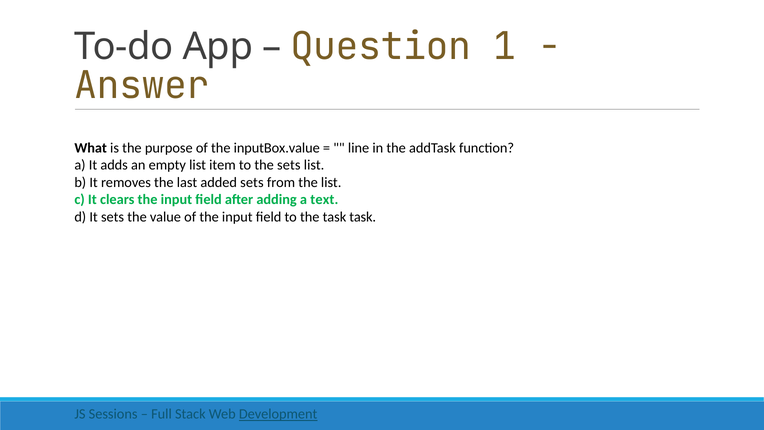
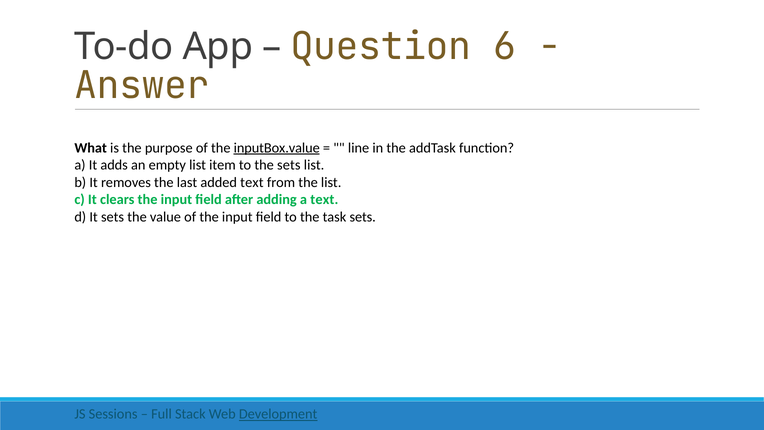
1: 1 -> 6
inputBox.value underline: none -> present
added sets: sets -> text
task task: task -> sets
